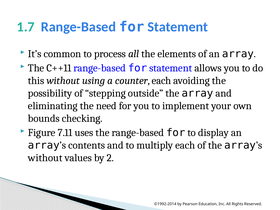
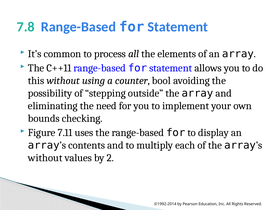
1.7: 1.7 -> 7.8
counter each: each -> bool
